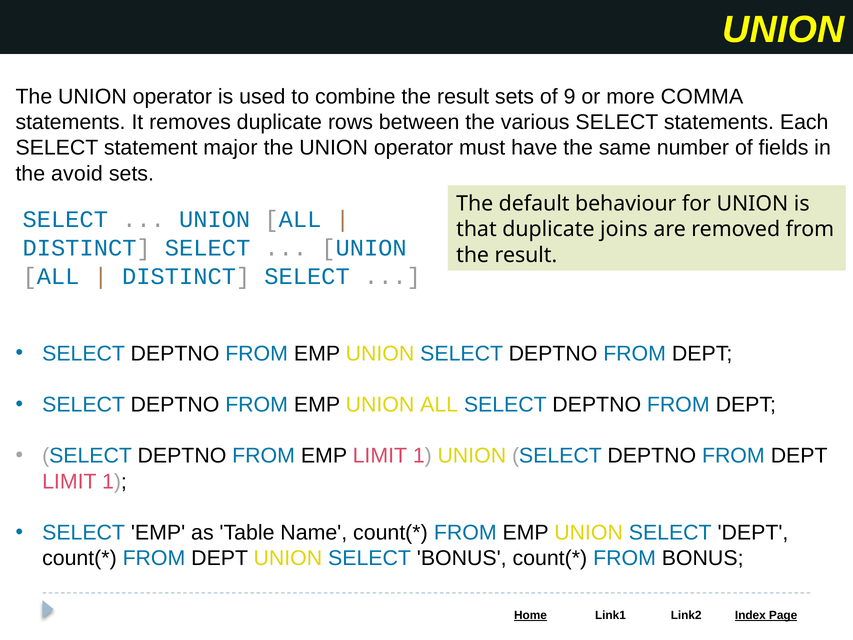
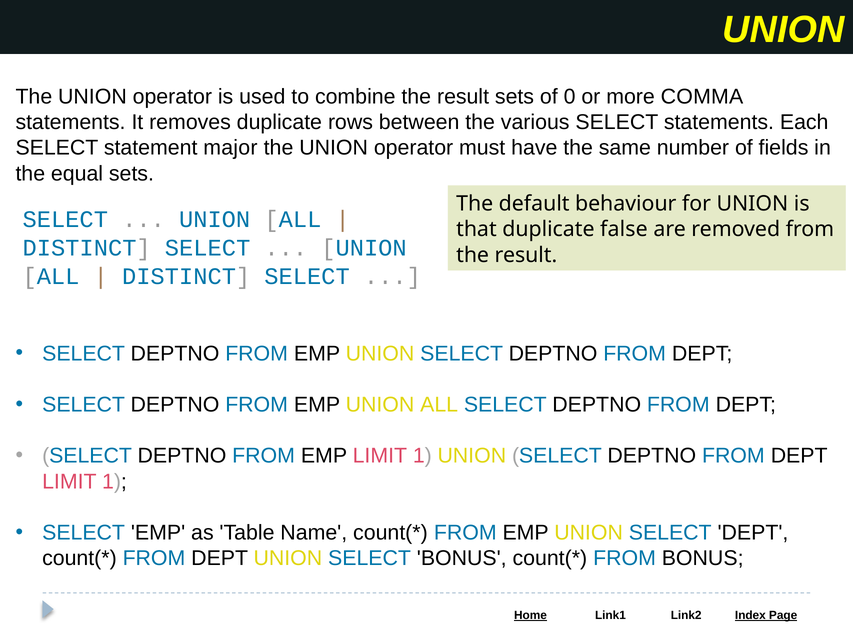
9: 9 -> 0
avoid: avoid -> equal
joins: joins -> false
